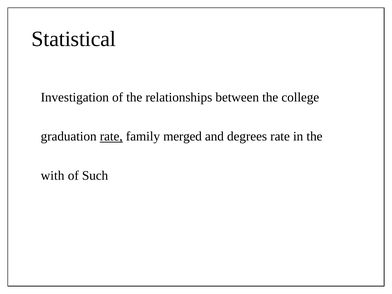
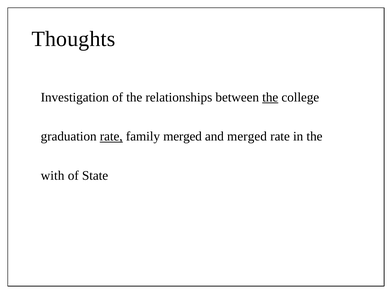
Statistical: Statistical -> Thoughts
the at (270, 97) underline: none -> present
and degrees: degrees -> merged
Such: Such -> State
